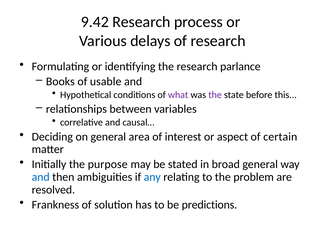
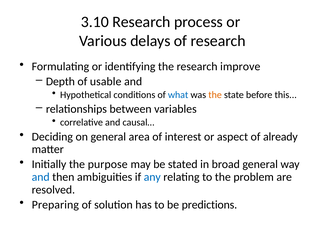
9.42: 9.42 -> 3.10
parlance: parlance -> improve
Books: Books -> Depth
what colour: purple -> blue
the at (215, 95) colour: purple -> orange
certain: certain -> already
Frankness: Frankness -> Preparing
